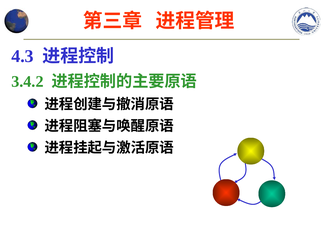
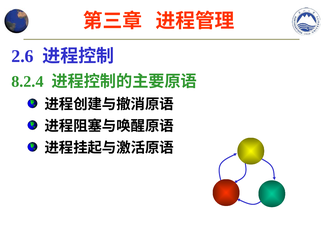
4.3: 4.3 -> 2.6
3.4.2: 3.4.2 -> 8.2.4
